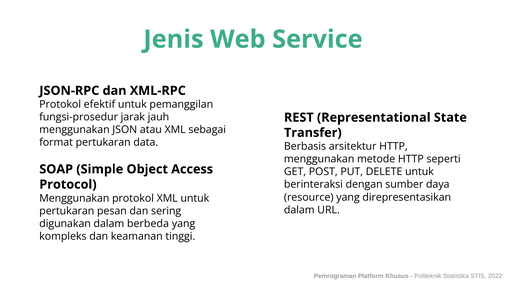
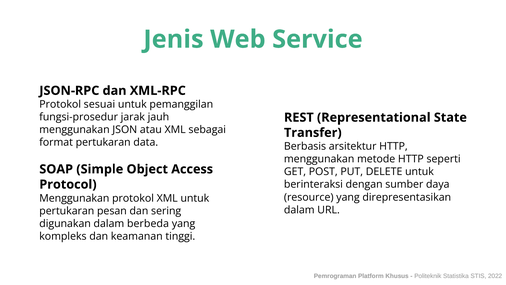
efektif: efektif -> sesuai
